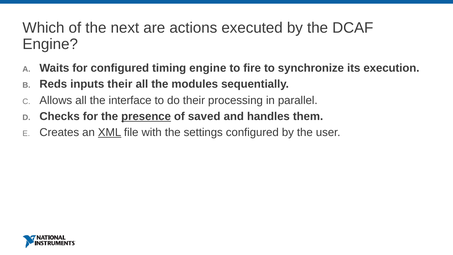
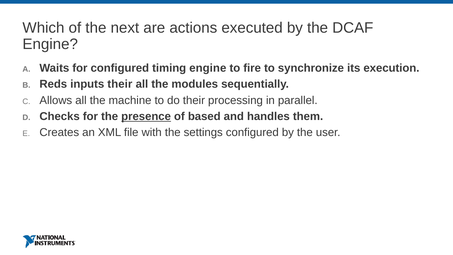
interface: interface -> machine
saved: saved -> based
XML underline: present -> none
